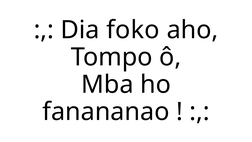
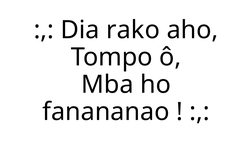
foko: foko -> rako
